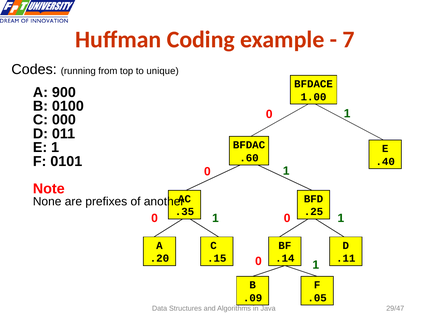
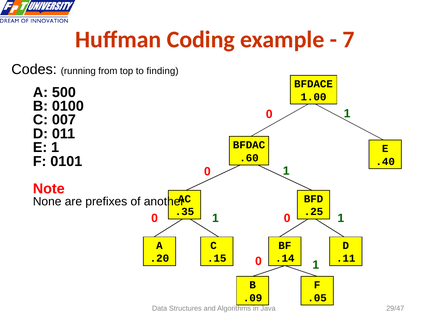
unique: unique -> finding
900: 900 -> 500
000: 000 -> 007
